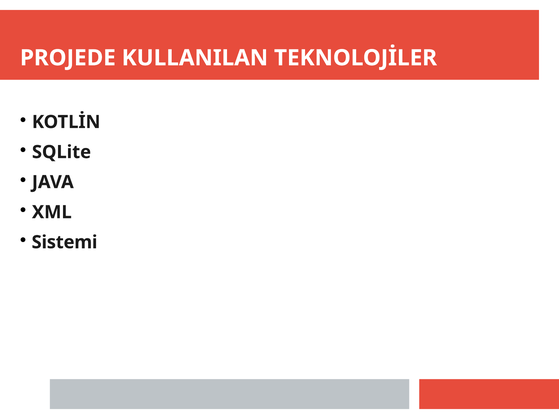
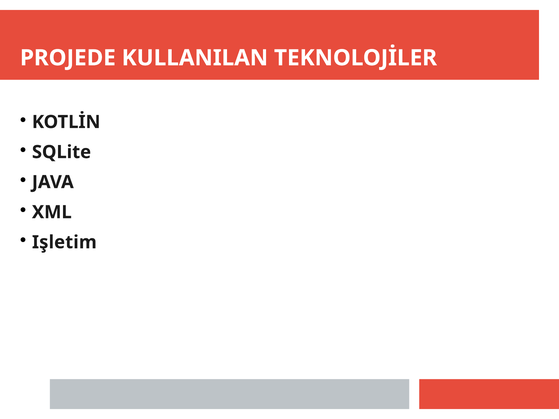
Sistemi: Sistemi -> Işletim
